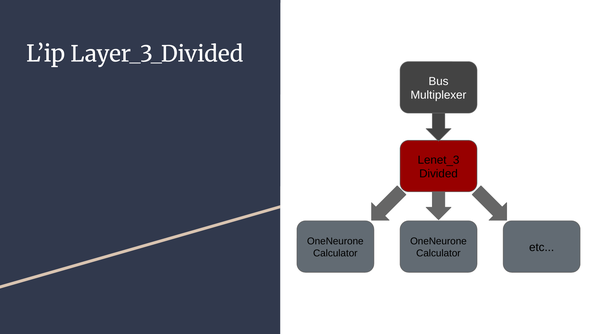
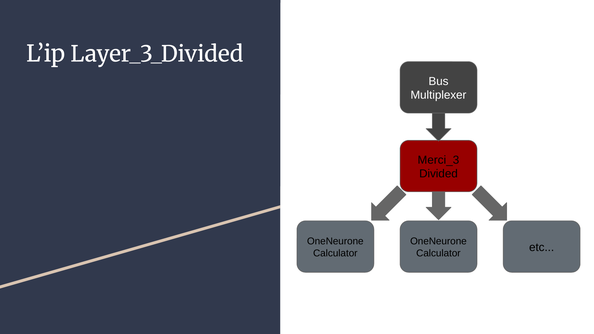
Lenet_3: Lenet_3 -> Merci_3
